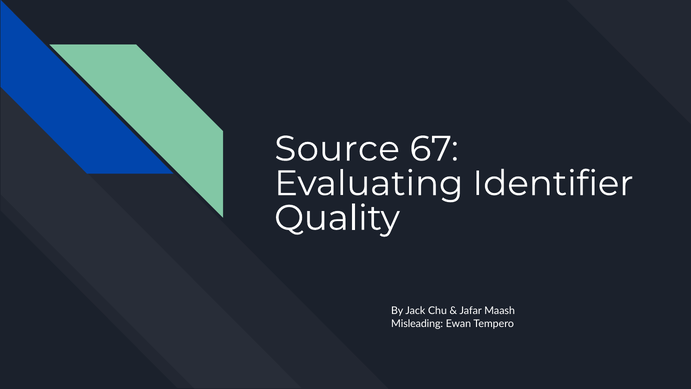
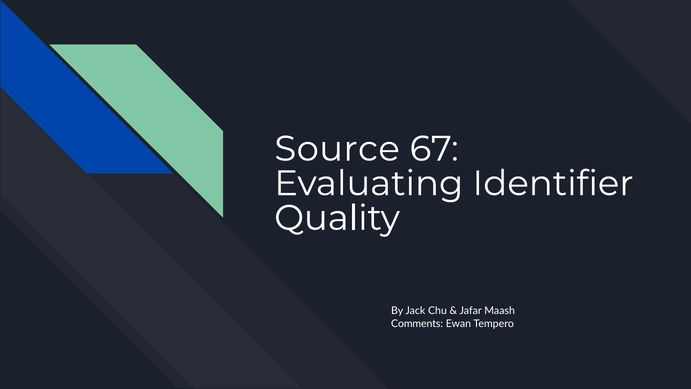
Misleading: Misleading -> Comments
